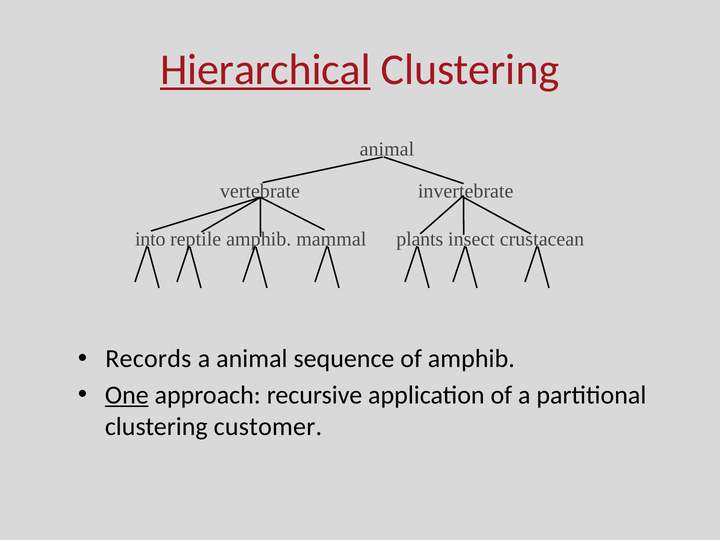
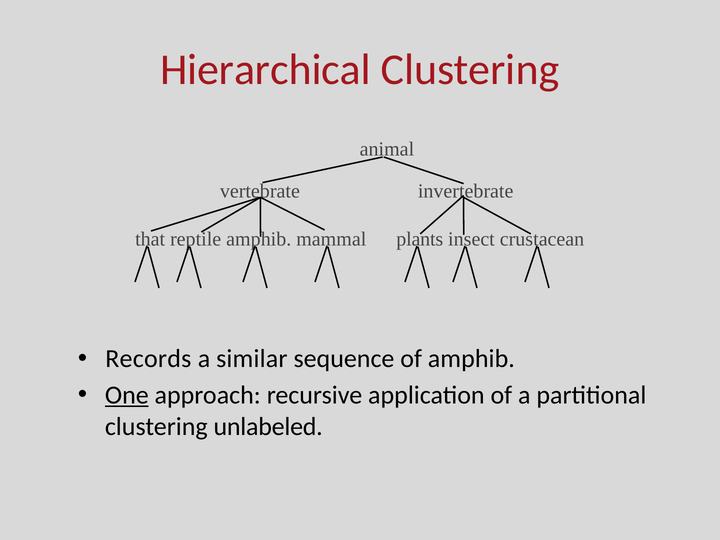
Hierarchical underline: present -> none
into: into -> that
a animal: animal -> similar
customer: customer -> unlabeled
